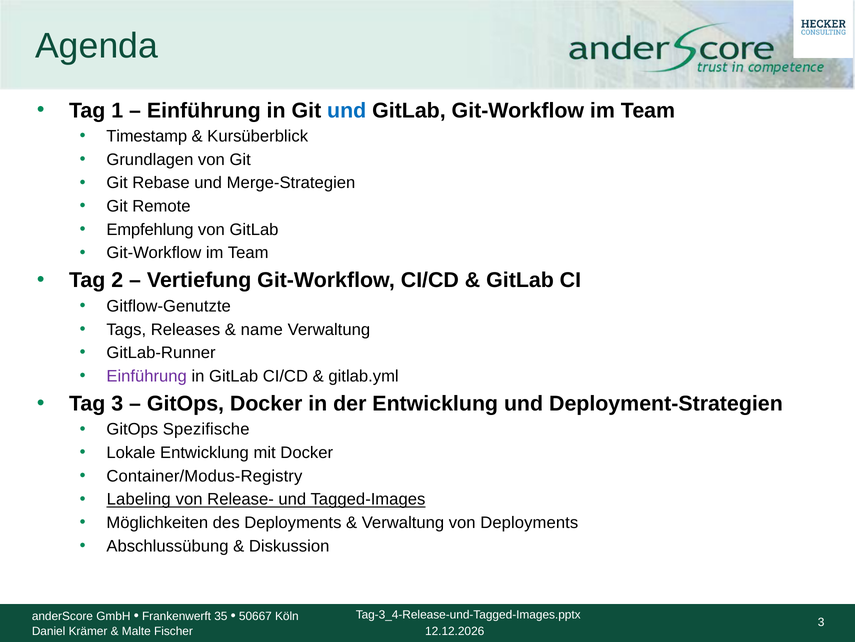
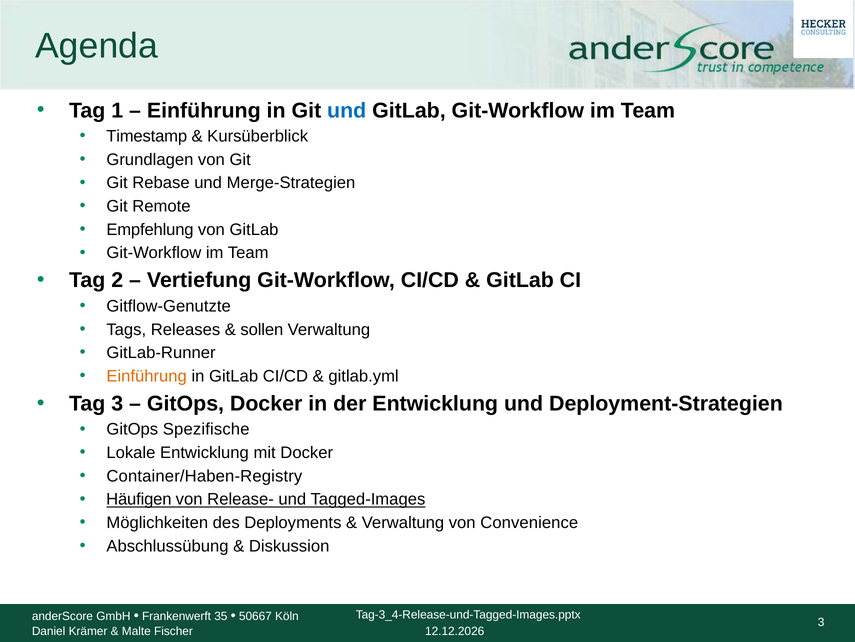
name: name -> sollen
Einführung at (147, 376) colour: purple -> orange
Container/Modus-Registry: Container/Modus-Registry -> Container/Haben-Registry
Labeling: Labeling -> Häufigen
von Deployments: Deployments -> Convenience
